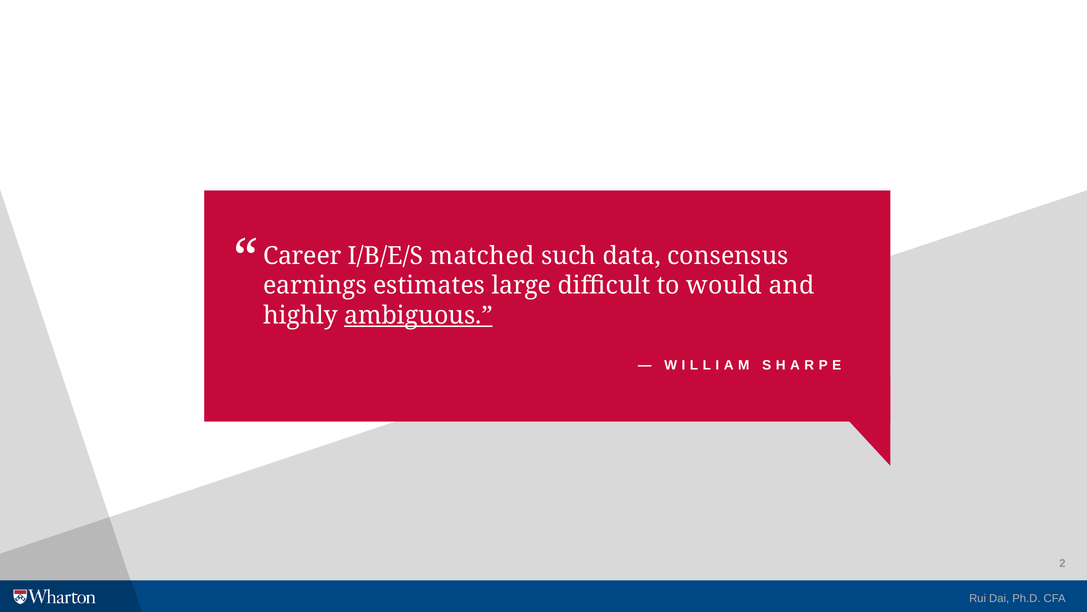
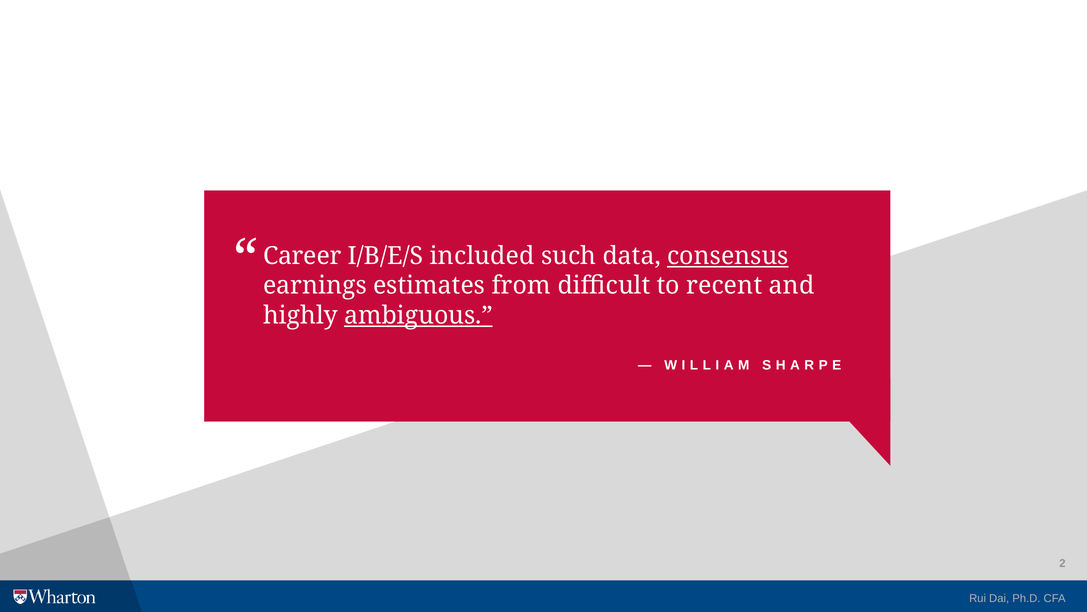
matched: matched -> included
consensus underline: none -> present
large: large -> from
would: would -> recent
